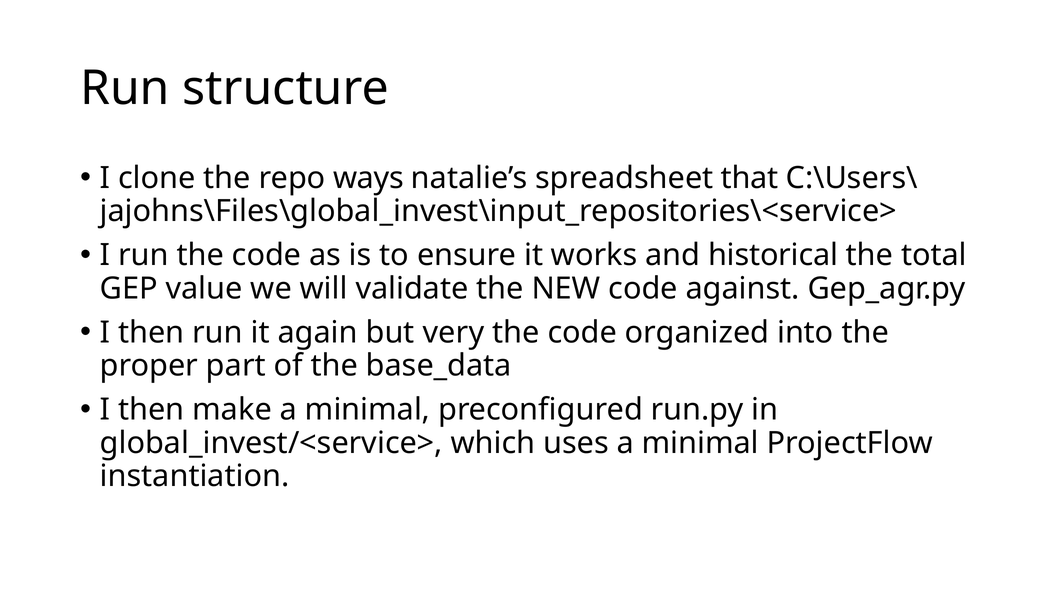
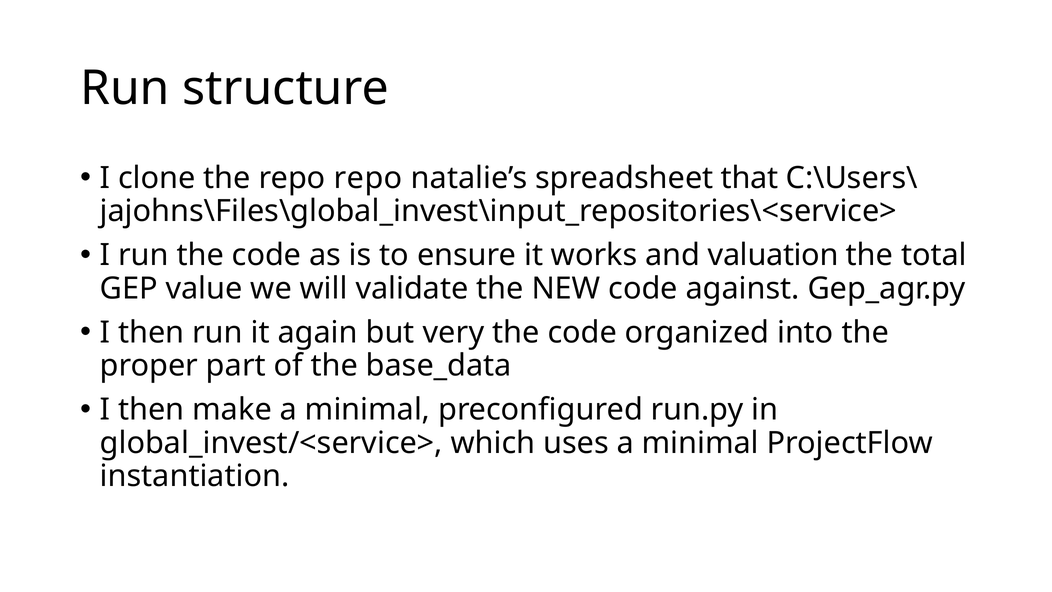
repo ways: ways -> repo
historical: historical -> valuation
